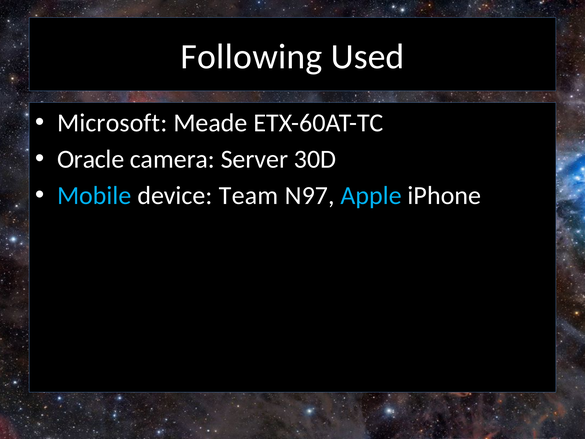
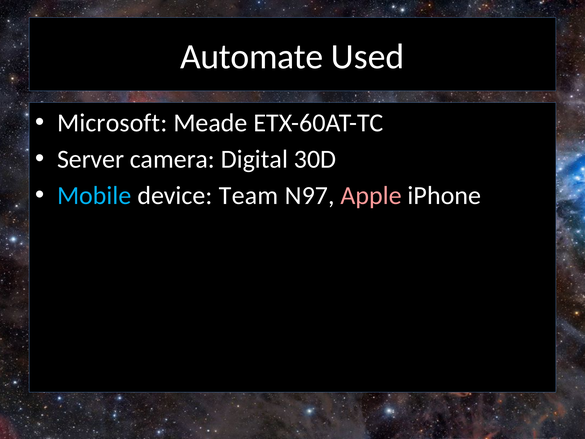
Following: Following -> Automate
Oracle: Oracle -> Server
Server: Server -> Digital
Apple colour: light blue -> pink
